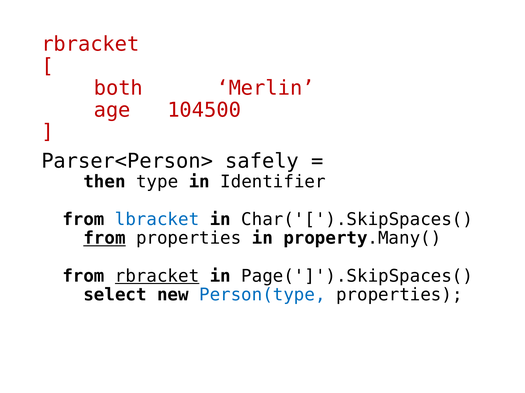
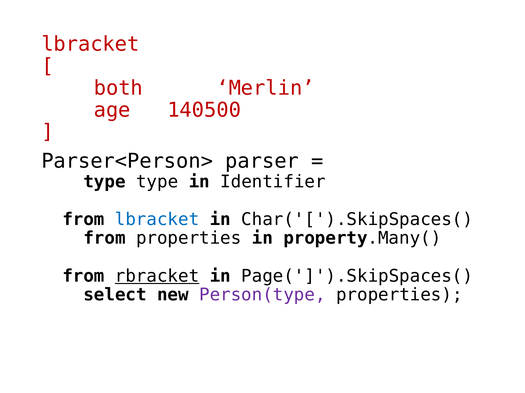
rbracket at (90, 44): rbracket -> lbracket
104500: 104500 -> 140500
safely: safely -> parser
then at (104, 182): then -> type
from at (104, 239) underline: present -> none
Person(type colour: blue -> purple
